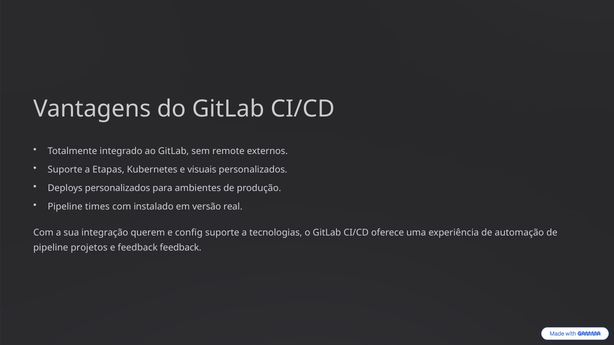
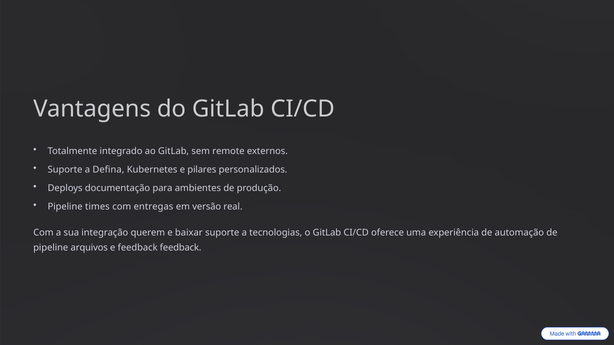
Etapas: Etapas -> Defina
visuais: visuais -> pilares
Deploys personalizados: personalizados -> documentação
instalado: instalado -> entregas
config: config -> baixar
projetos: projetos -> arquivos
